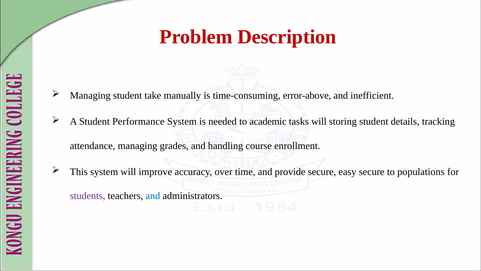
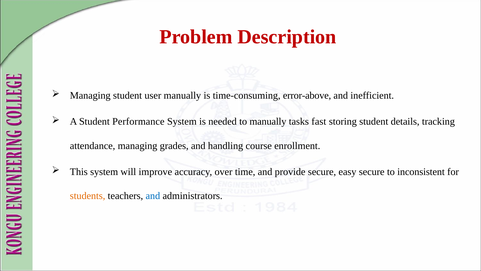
take: take -> user
to academic: academic -> manually
tasks will: will -> fast
populations: populations -> inconsistent
students colour: purple -> orange
